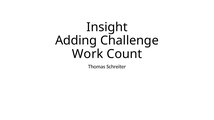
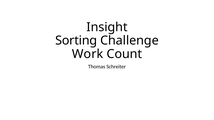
Adding: Adding -> Sorting
